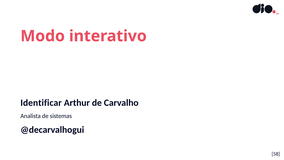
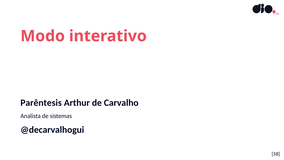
Identificar: Identificar -> Parêntesis
